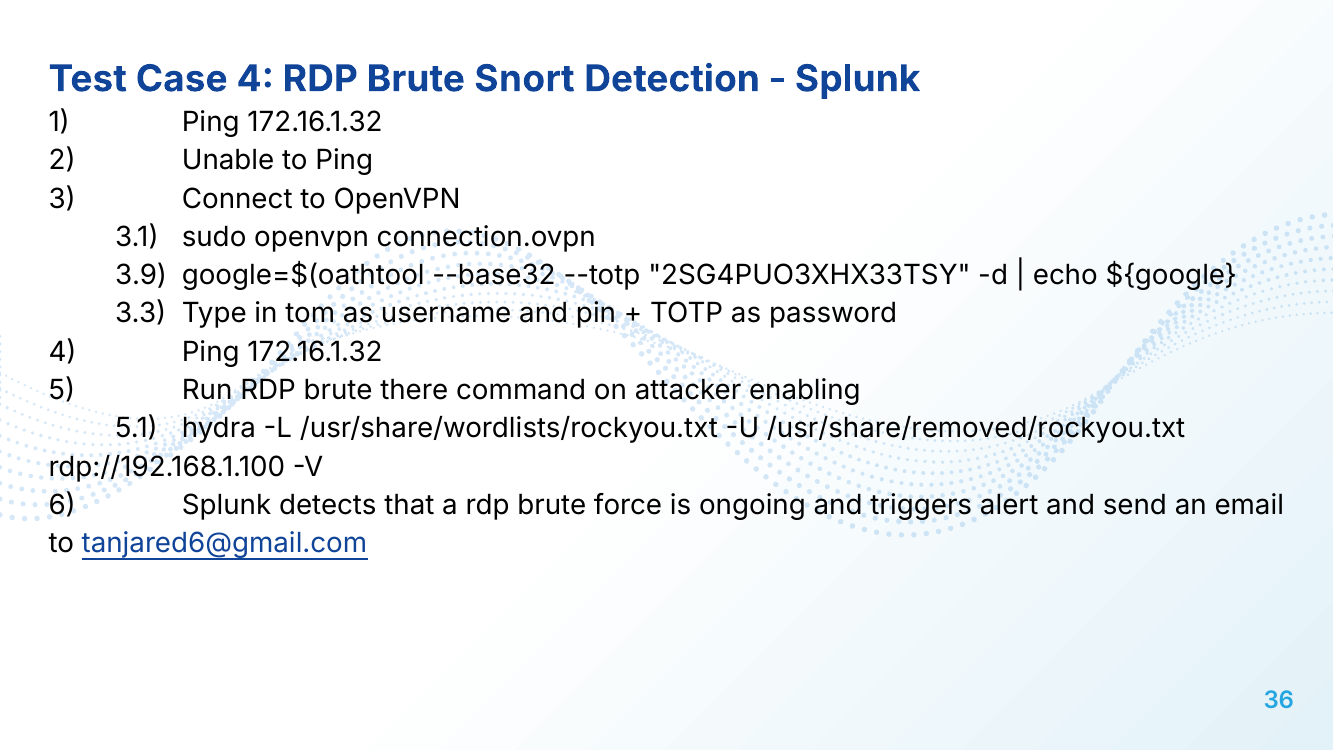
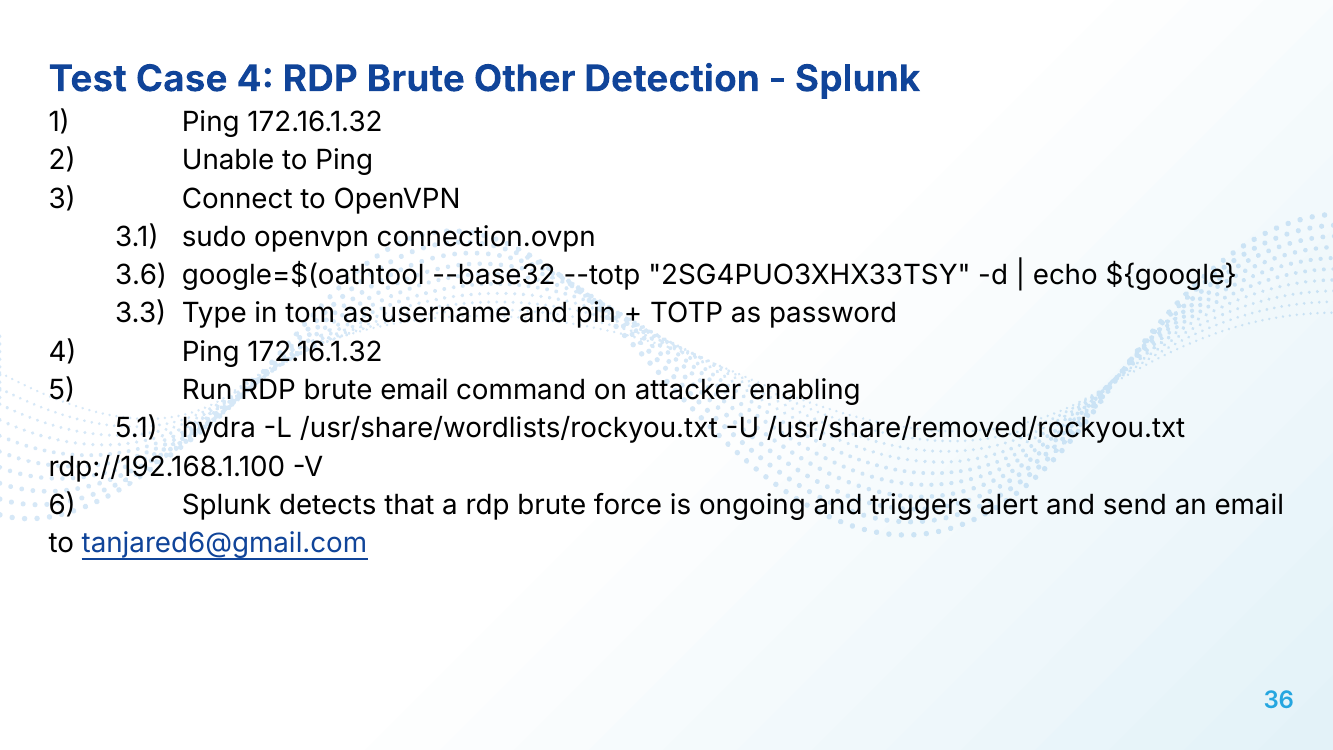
Snort: Snort -> Other
3.9: 3.9 -> 3.6
brute there: there -> email
